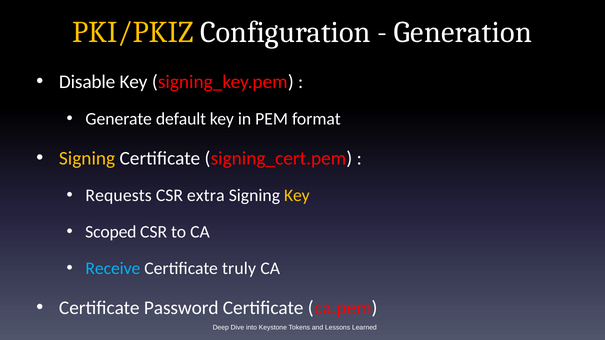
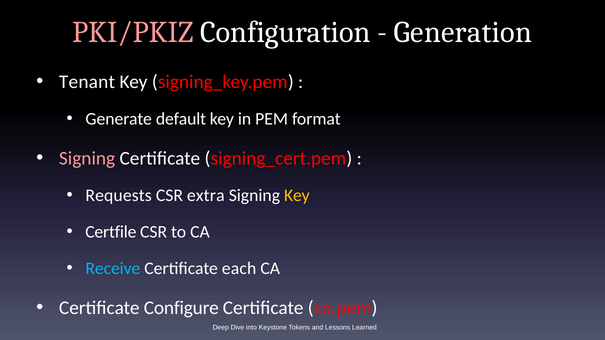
PKI/PKIZ colour: yellow -> pink
Disable: Disable -> Tenant
Signing at (87, 158) colour: yellow -> pink
Scoped: Scoped -> Certfile
truly: truly -> each
Password: Password -> Configure
